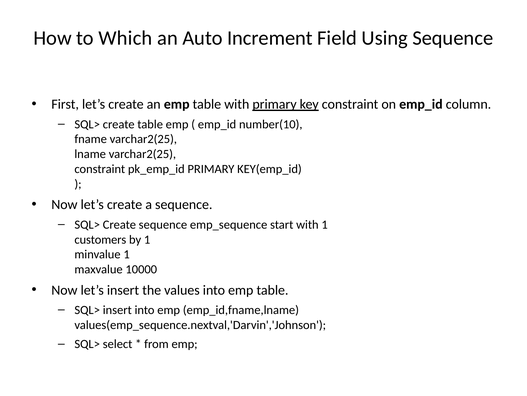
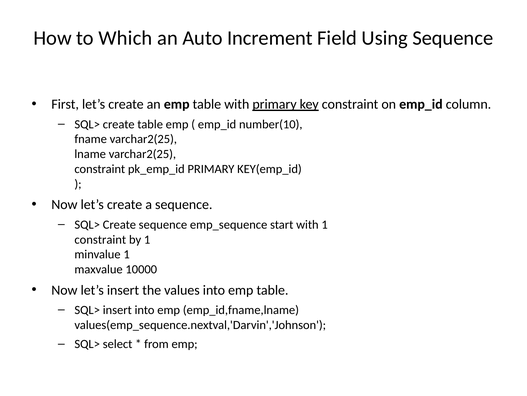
customers at (100, 239): customers -> constraint
